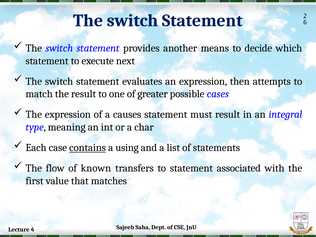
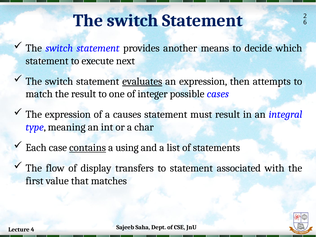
evaluates underline: none -> present
greater: greater -> integer
known: known -> display
